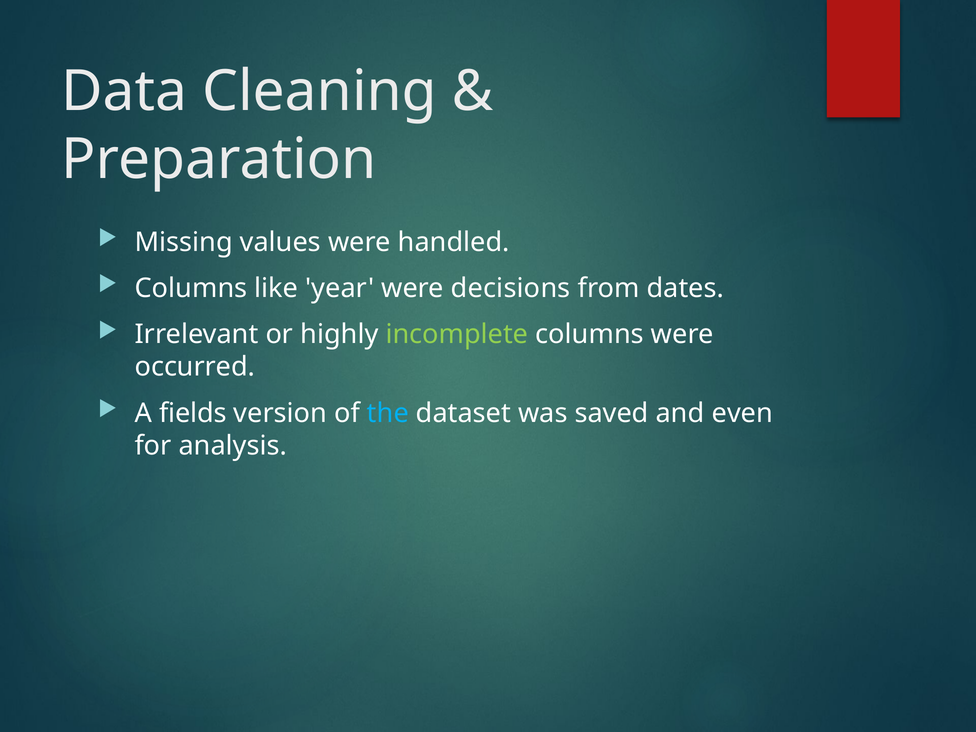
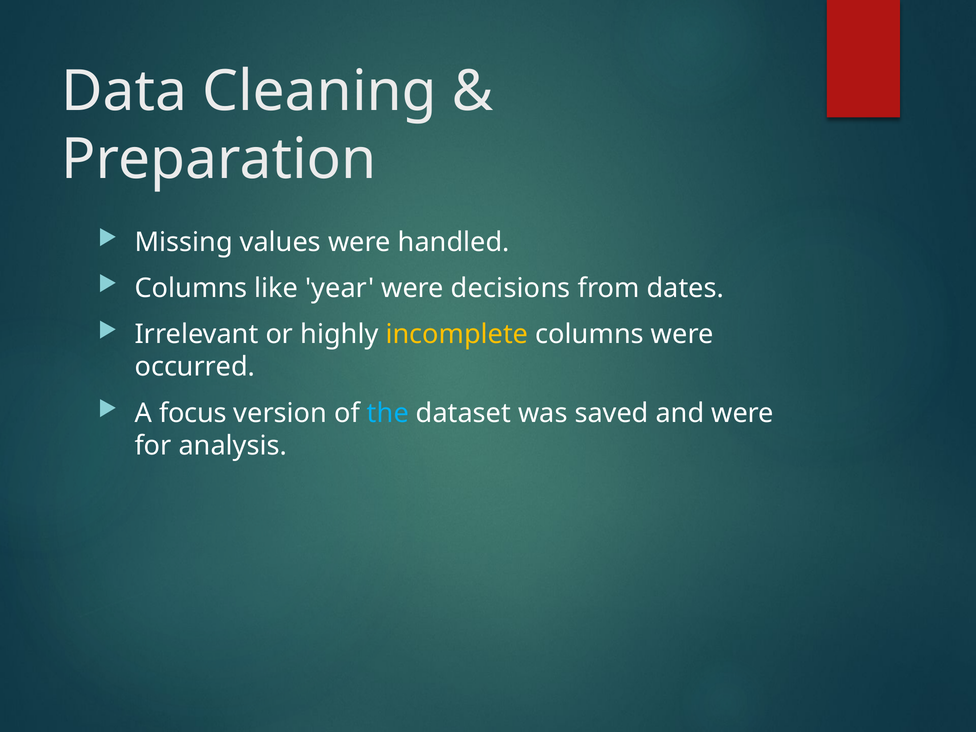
incomplete colour: light green -> yellow
fields: fields -> focus
and even: even -> were
